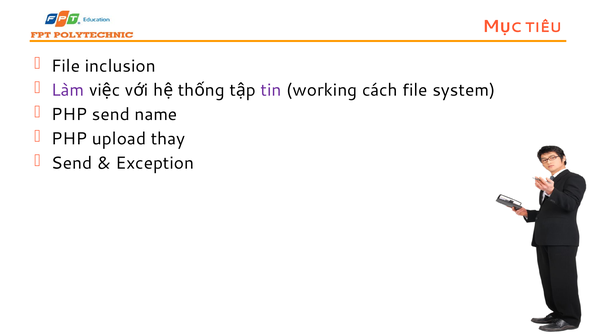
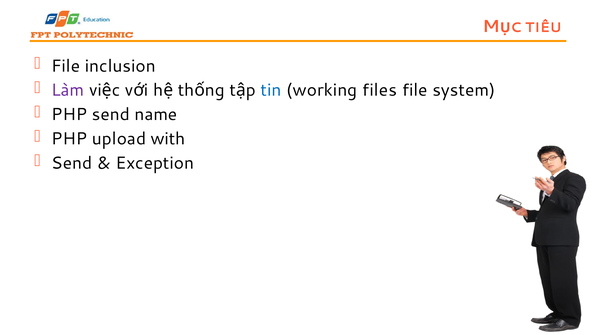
tin colour: purple -> blue
cách: cách -> files
thay: thay -> with
